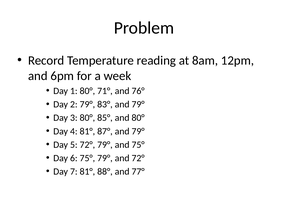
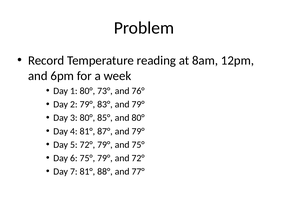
71°: 71° -> 73°
